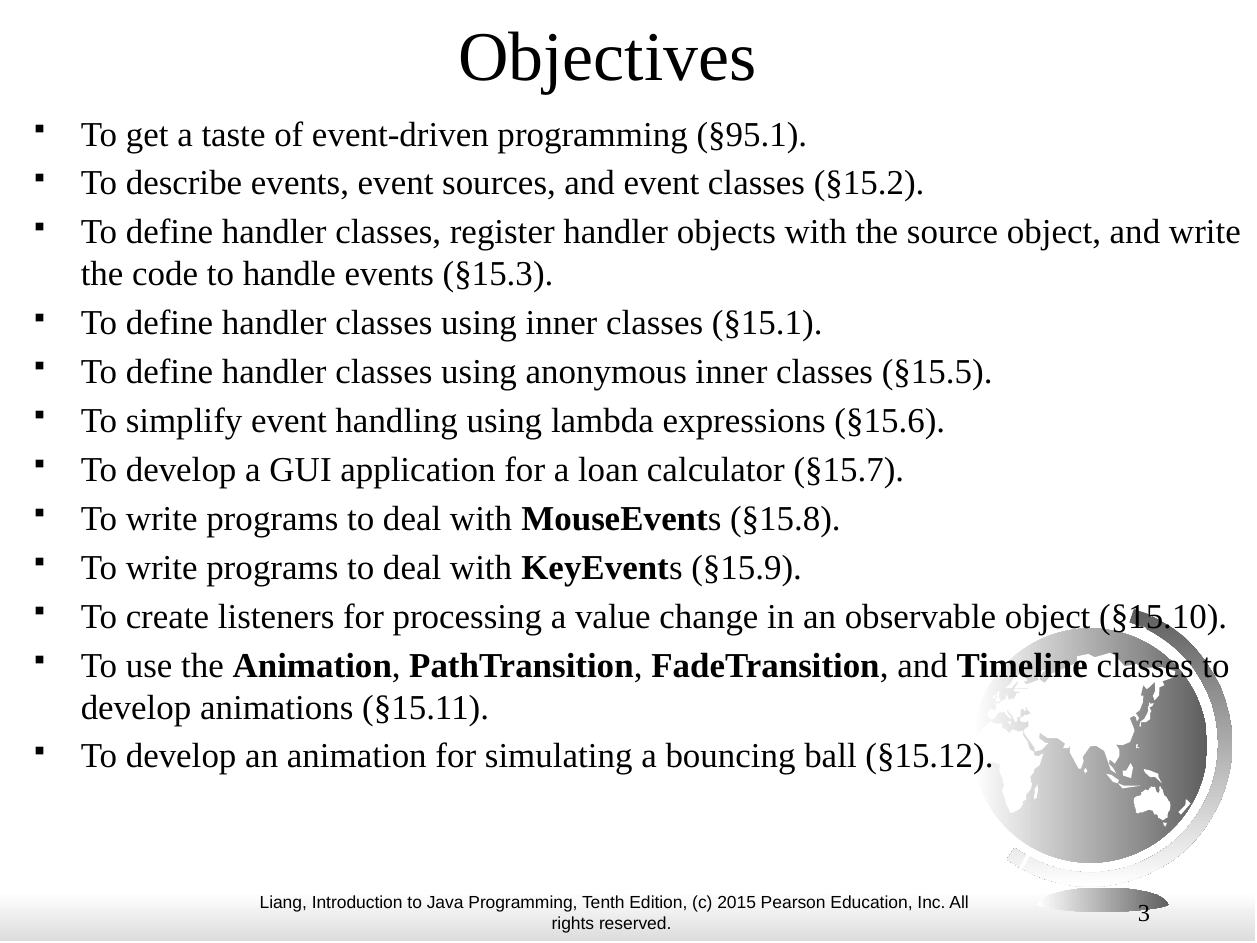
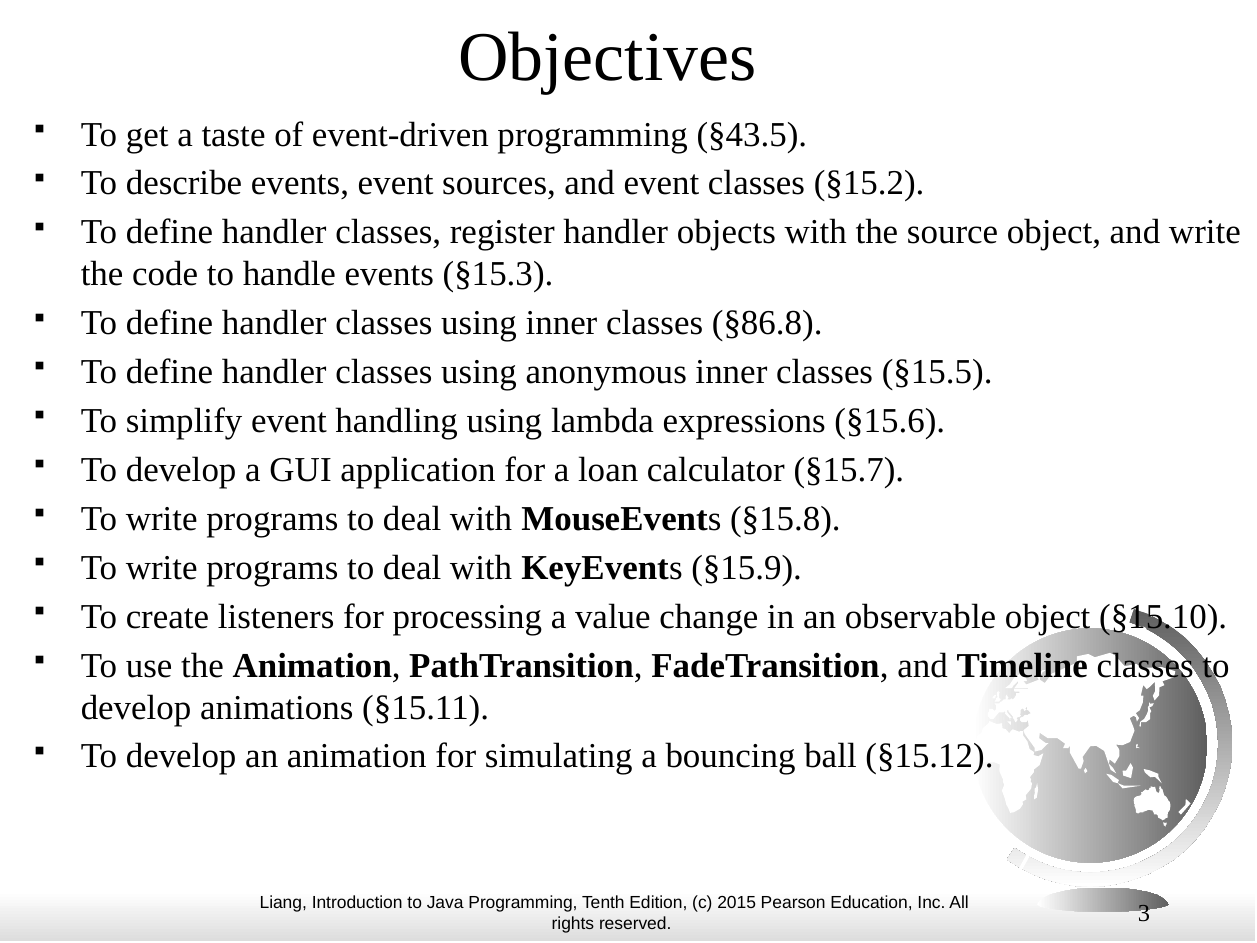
§95.1: §95.1 -> §43.5
§15.1: §15.1 -> §86.8
